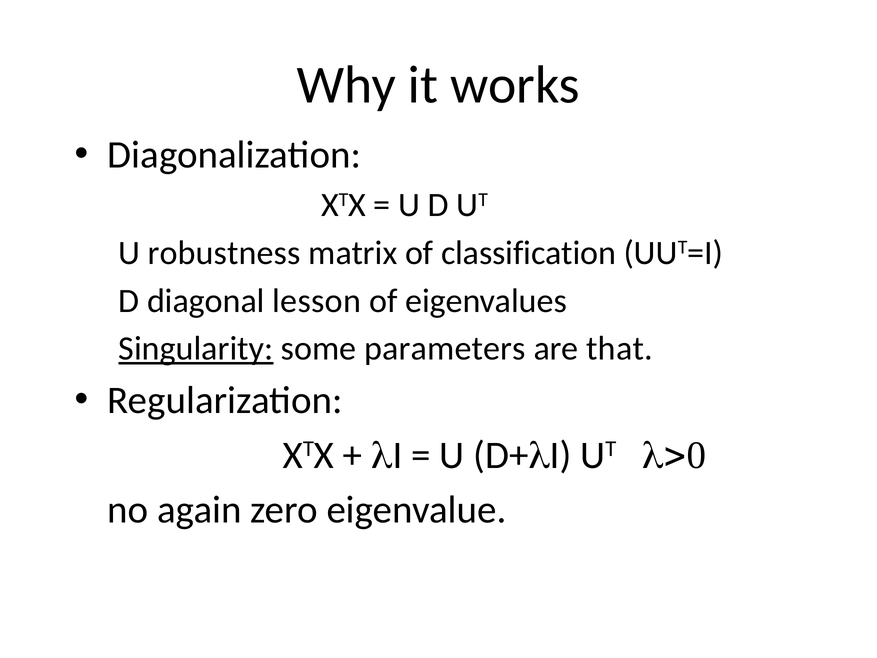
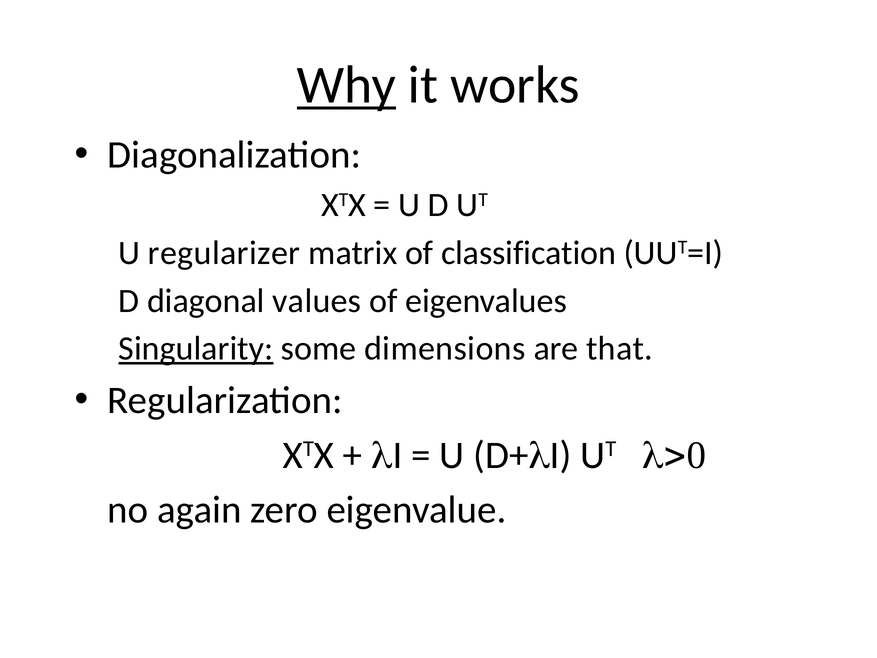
Why underline: none -> present
robustness: robustness -> regularizer
lesson: lesson -> values
parameters: parameters -> dimensions
